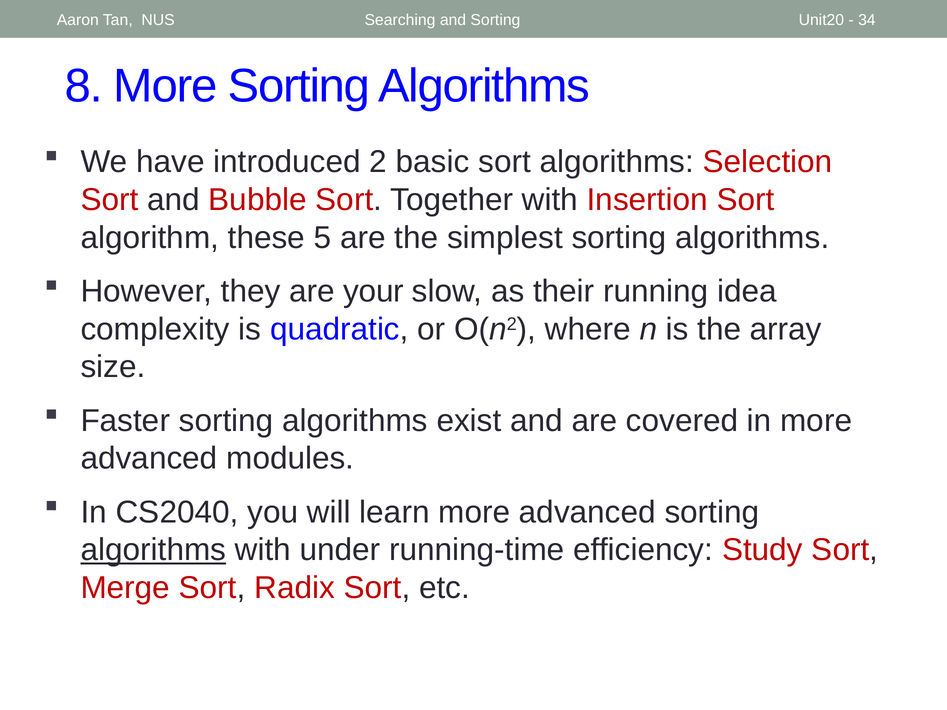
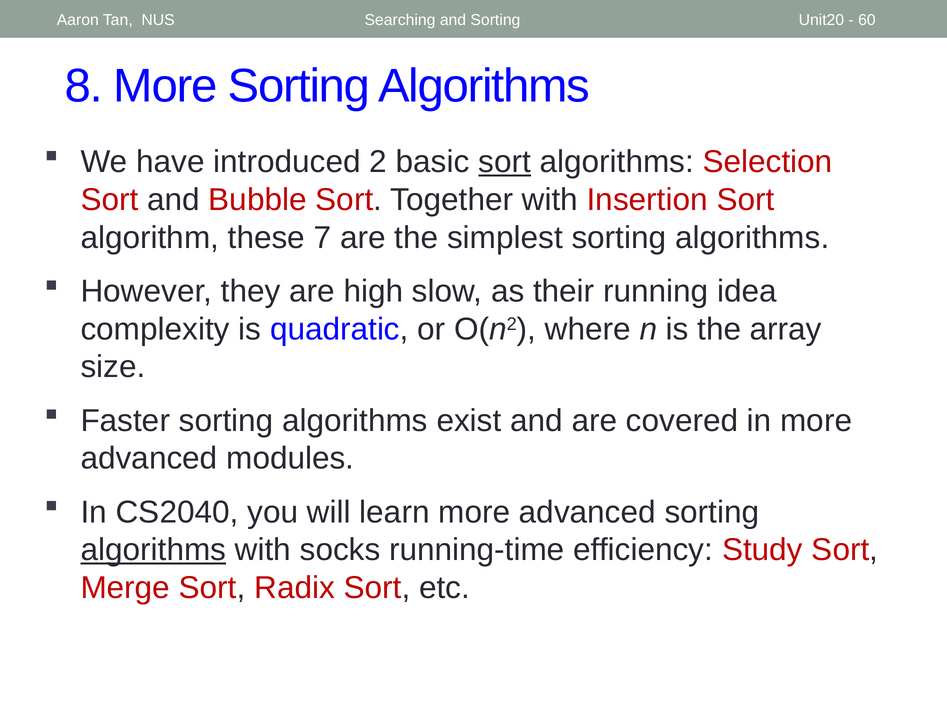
34: 34 -> 60
sort at (505, 162) underline: none -> present
5: 5 -> 7
your: your -> high
under: under -> socks
